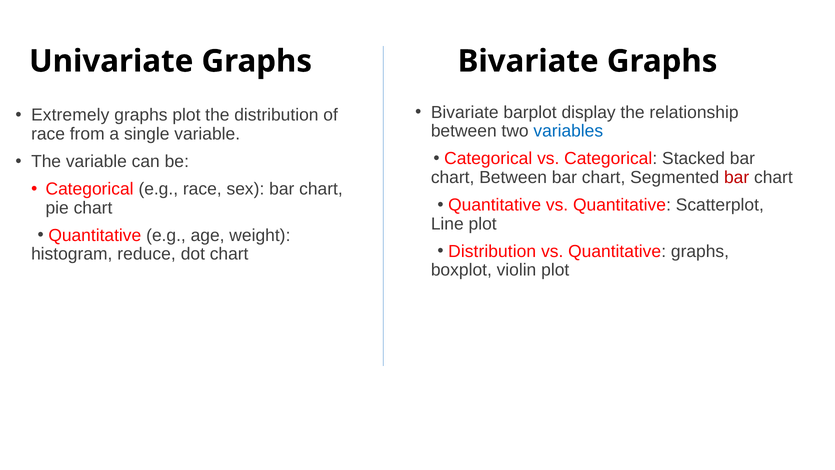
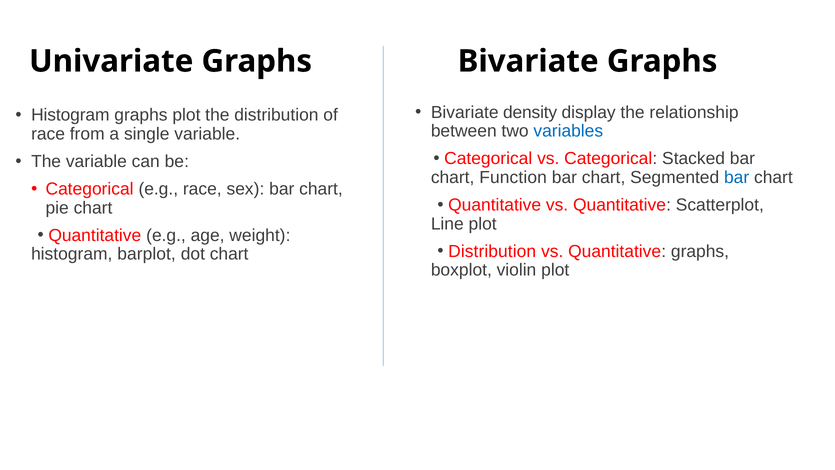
barplot: barplot -> density
Extremely at (70, 115): Extremely -> Histogram
chart Between: Between -> Function
bar at (737, 177) colour: red -> blue
reduce: reduce -> barplot
